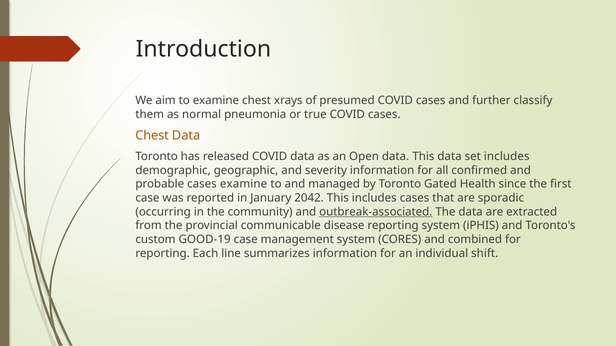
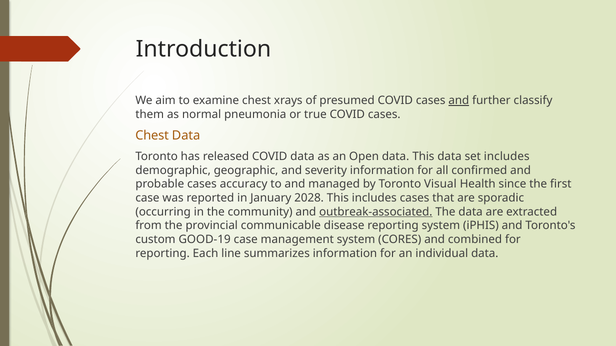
and at (459, 101) underline: none -> present
cases examine: examine -> accuracy
Gated: Gated -> Visual
2042: 2042 -> 2028
individual shift: shift -> data
